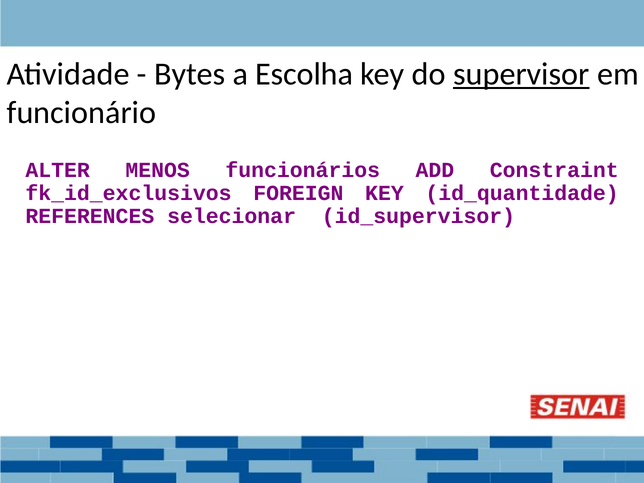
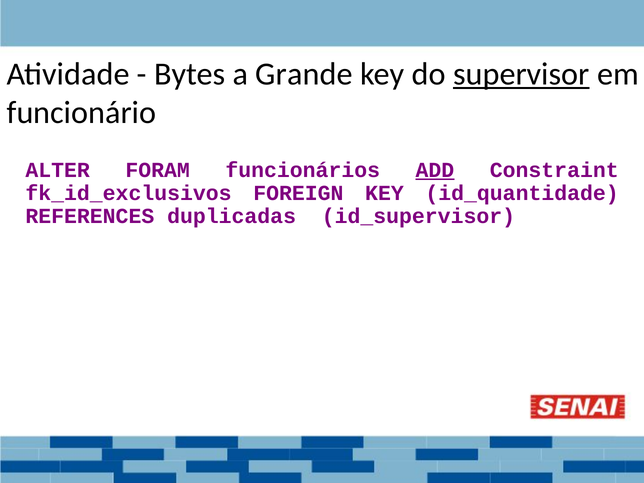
Escolha: Escolha -> Grande
MENOS: MENOS -> FORAM
ADD underline: none -> present
selecionar: selecionar -> duplicadas
